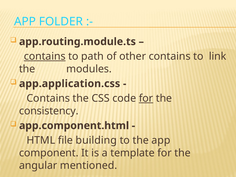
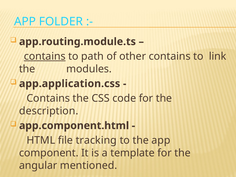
for at (146, 98) underline: present -> none
consistency: consistency -> description
building: building -> tracking
